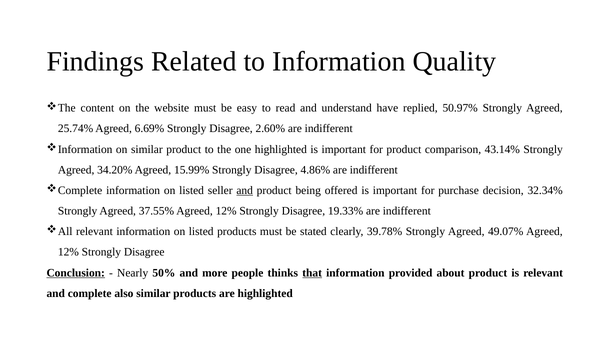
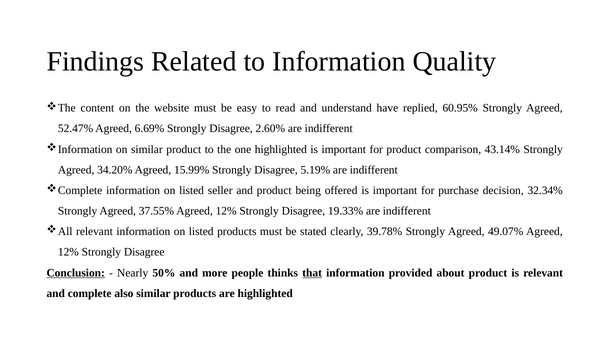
50.97%: 50.97% -> 60.95%
25.74%: 25.74% -> 52.47%
4.86%: 4.86% -> 5.19%
and at (245, 190) underline: present -> none
